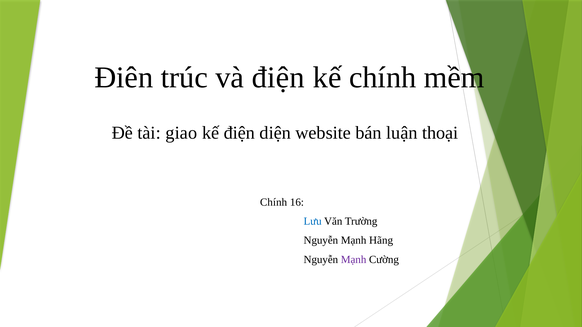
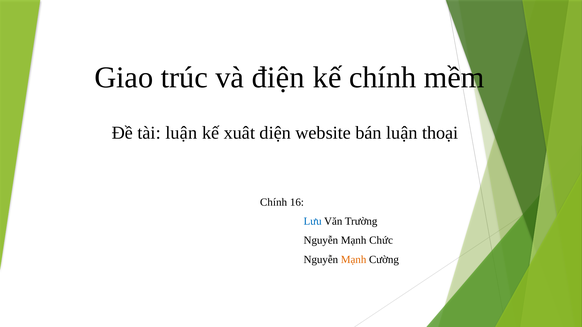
Điên: Điên -> Giao
tài giao: giao -> luận
kế điện: điện -> xuât
Hãng: Hãng -> Chức
Mạnh at (354, 260) colour: purple -> orange
